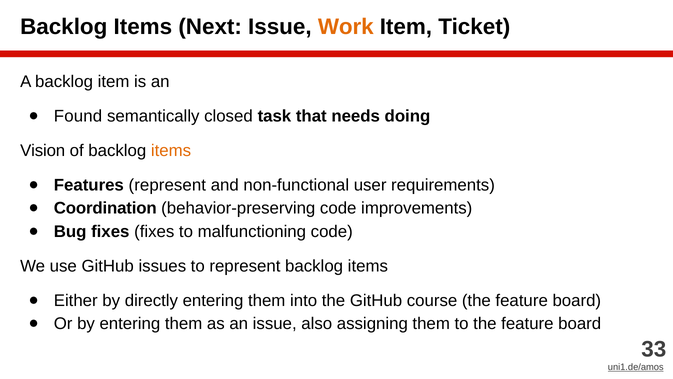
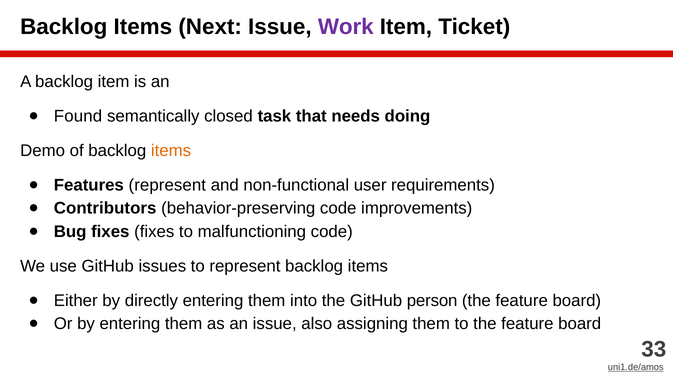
Work colour: orange -> purple
Vision: Vision -> Demo
Coordination: Coordination -> Contributors
course: course -> person
